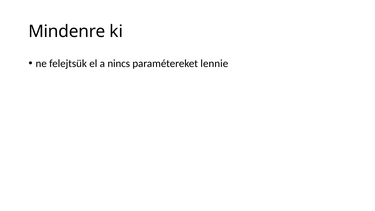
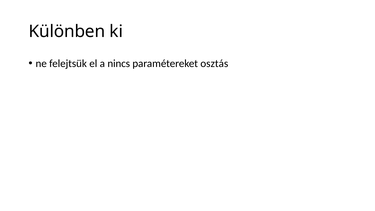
Mindenre: Mindenre -> Különben
lennie: lennie -> osztás
